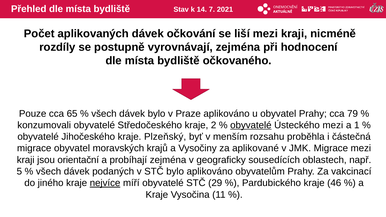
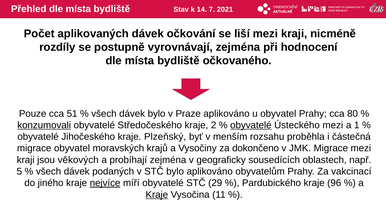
65: 65 -> 51
79: 79 -> 80
konzumovali underline: none -> present
aplikované: aplikované -> dokončeno
orientační: orientační -> věkových
46: 46 -> 96
Kraje at (157, 195) underline: none -> present
